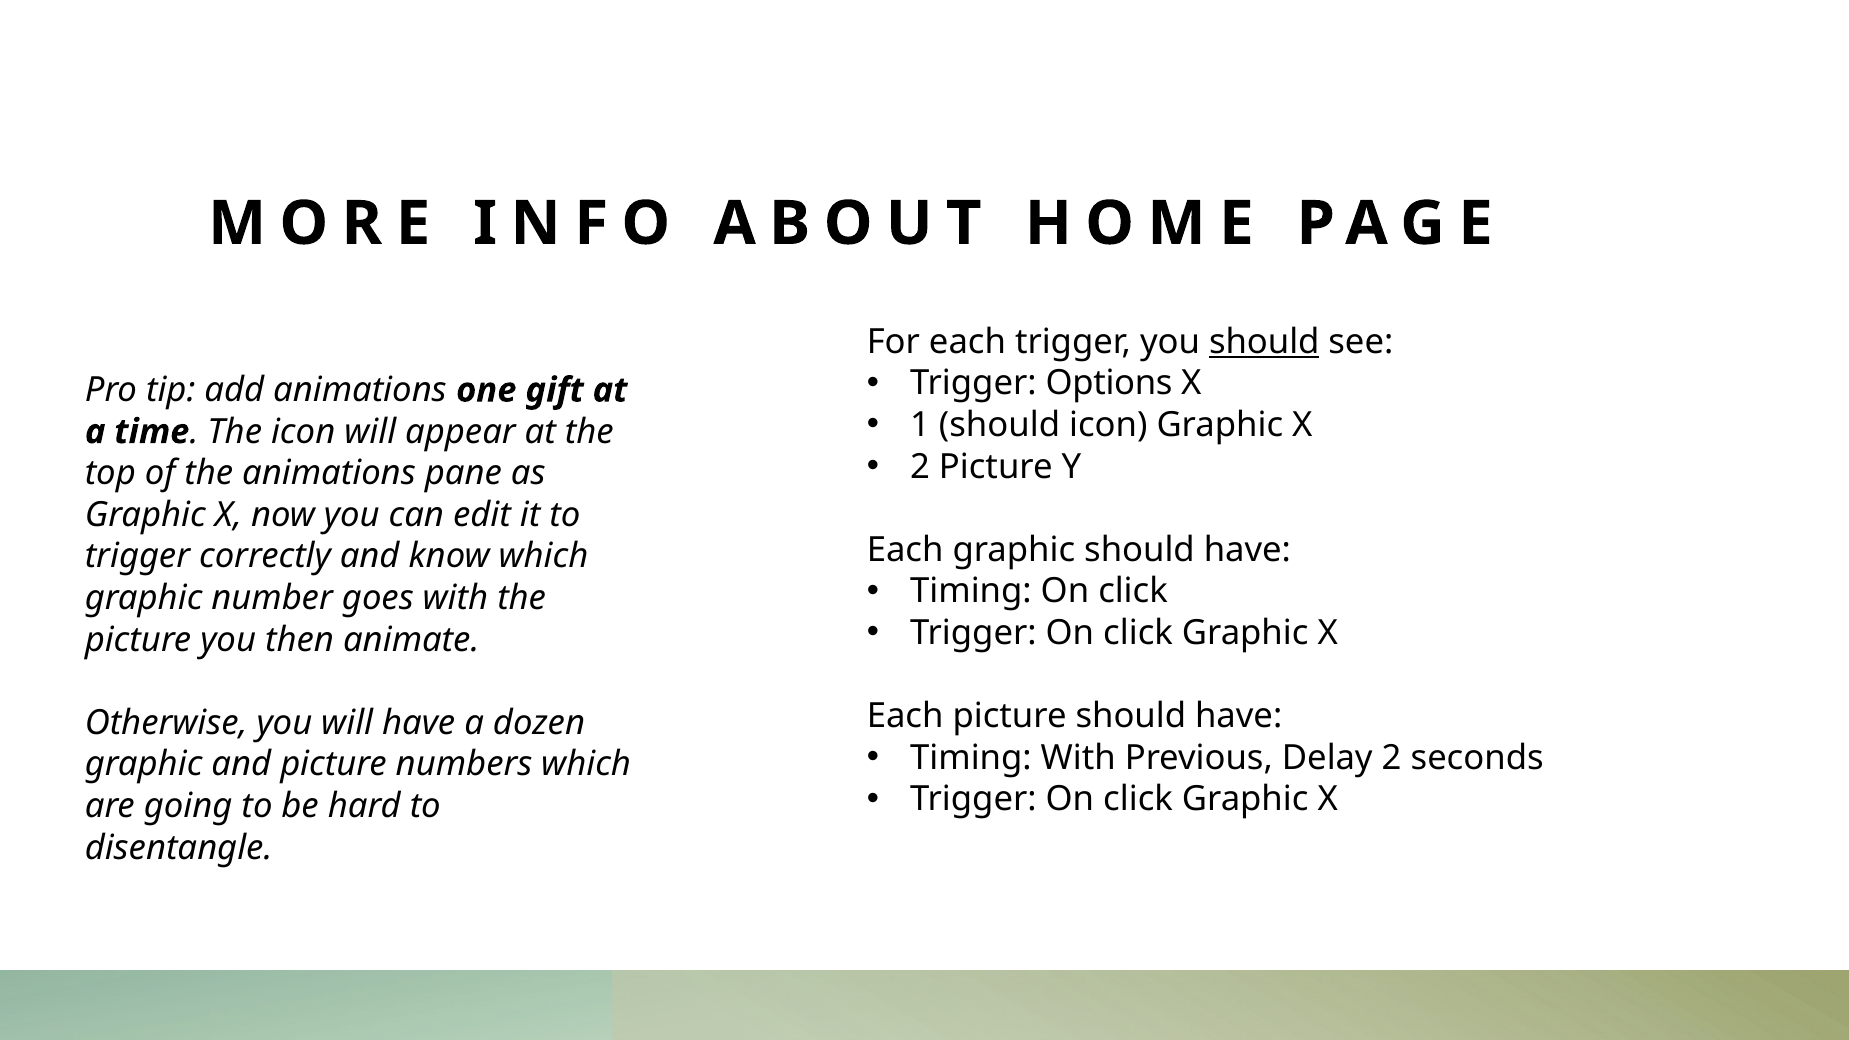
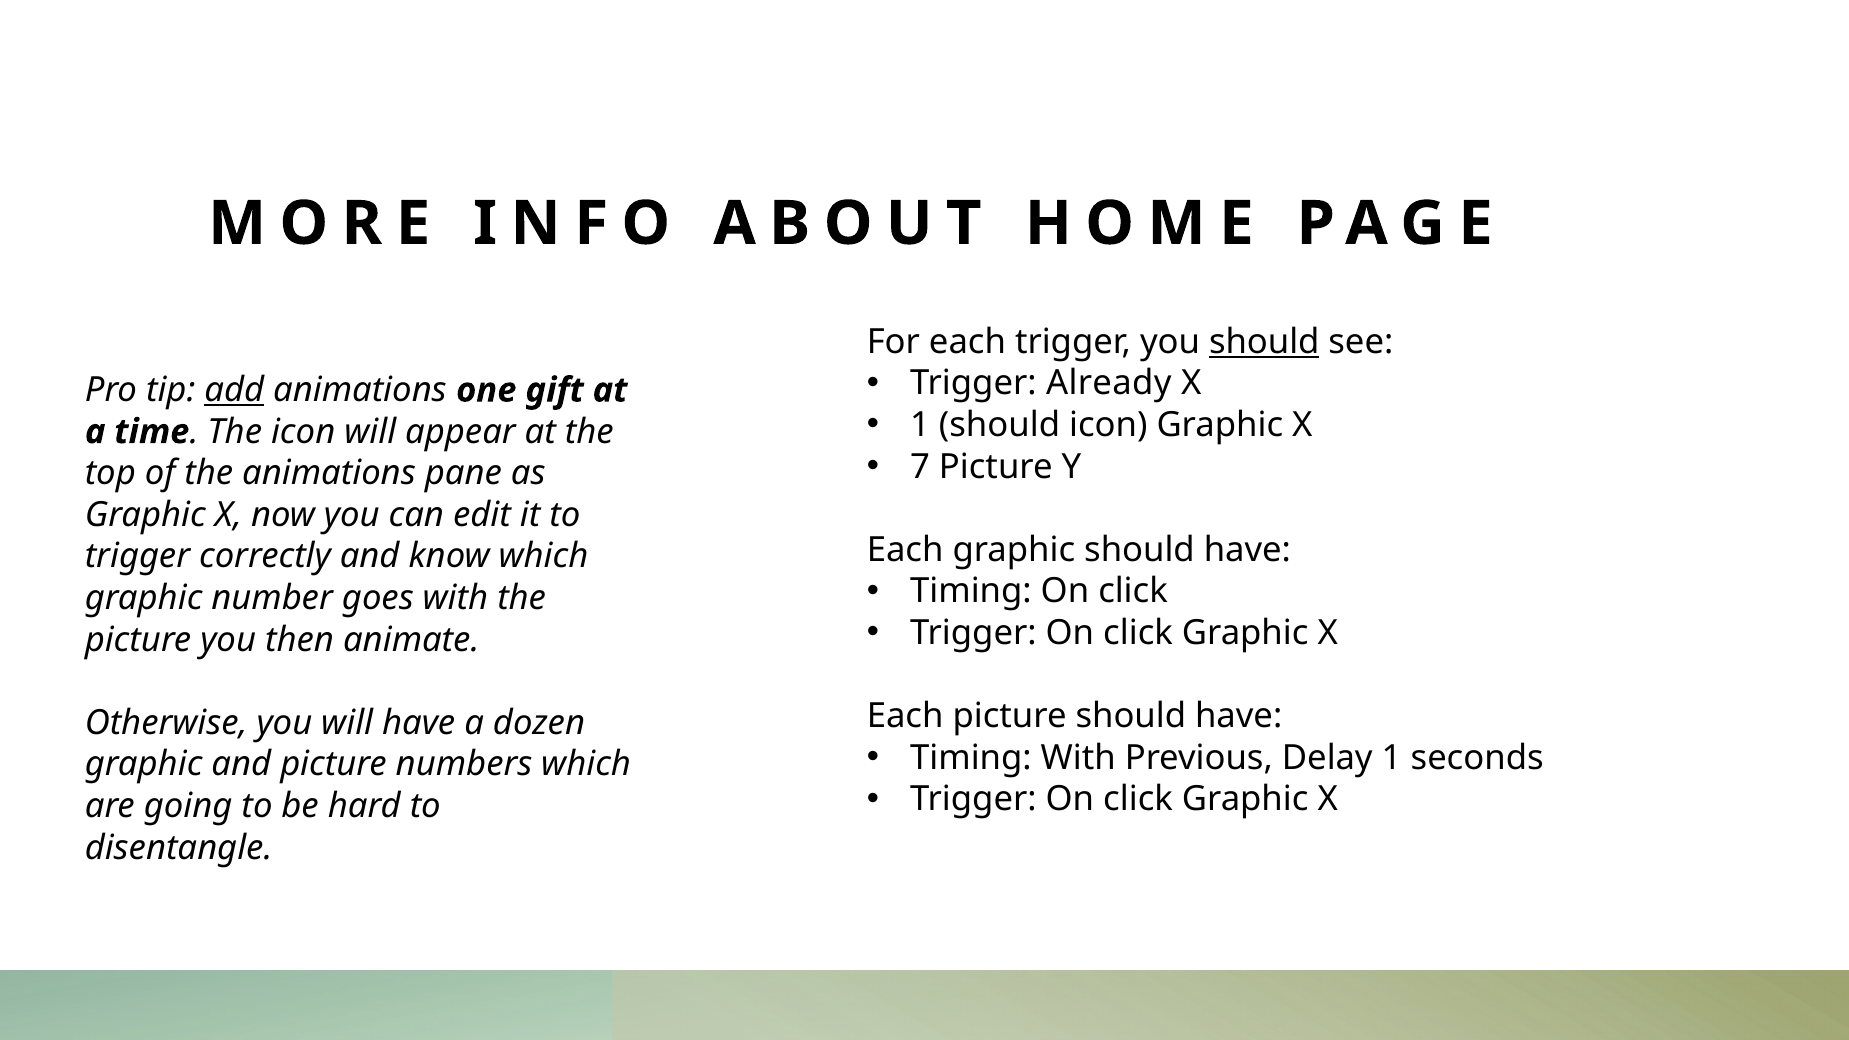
Options: Options -> Already
add underline: none -> present
2 at (920, 467): 2 -> 7
Delay 2: 2 -> 1
